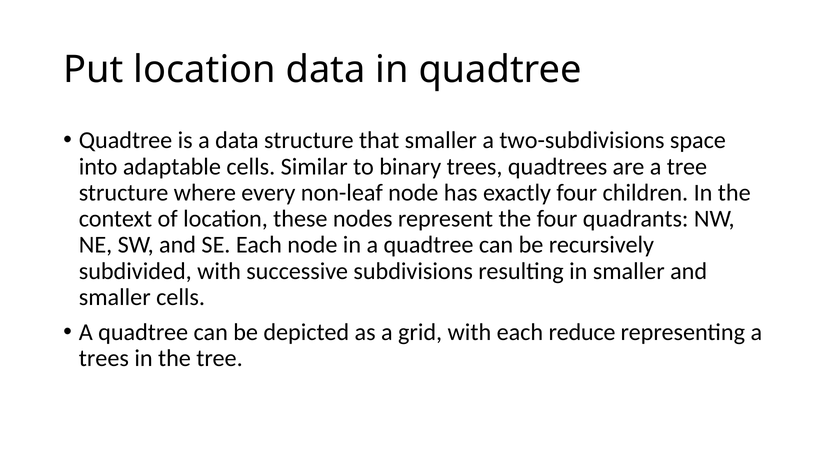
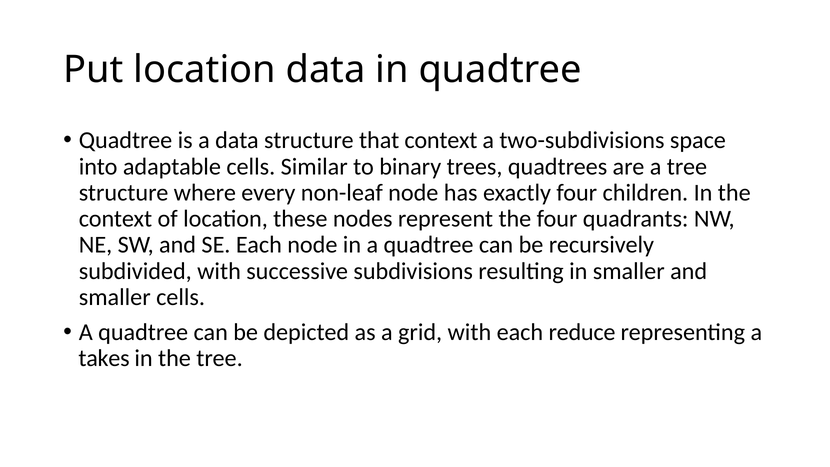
that smaller: smaller -> context
trees at (104, 358): trees -> takes
